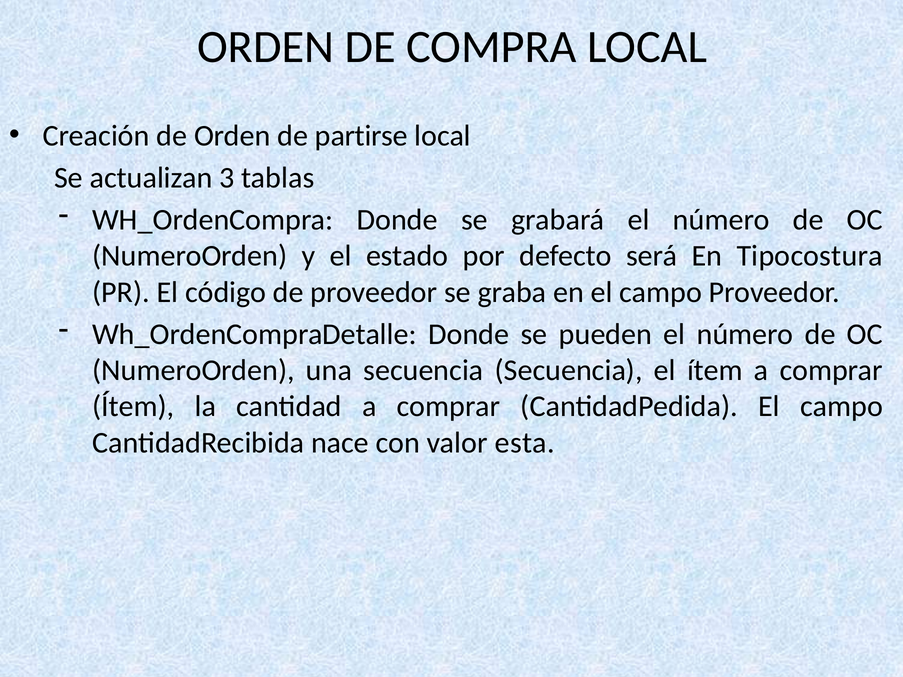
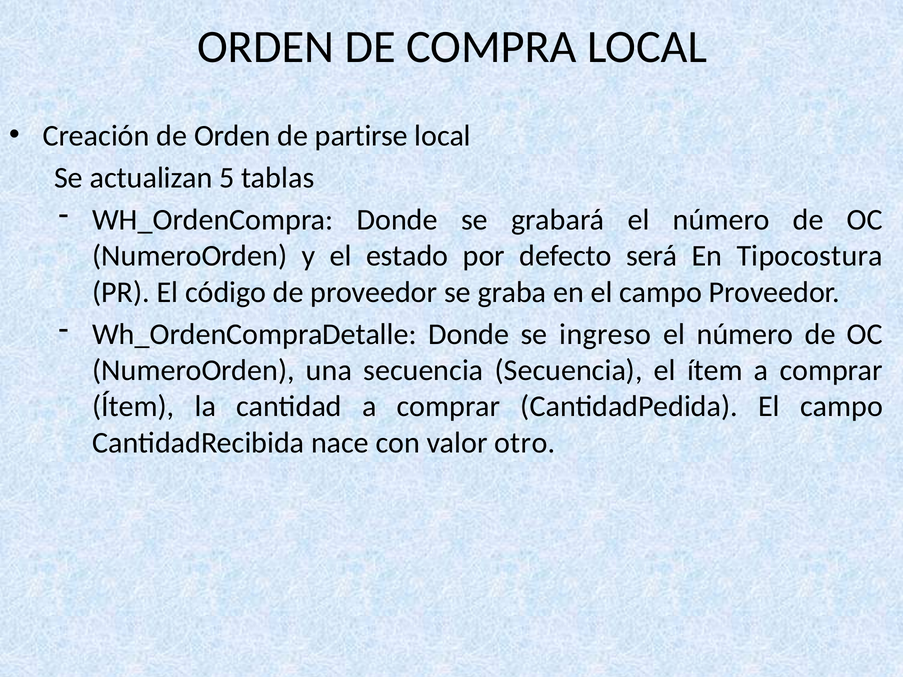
3: 3 -> 5
pueden: pueden -> ingreso
esta: esta -> otro
